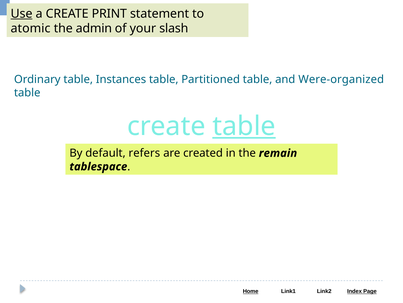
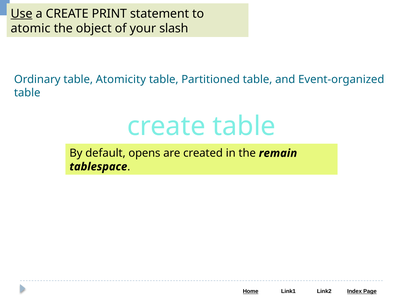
admin: admin -> object
Instances: Instances -> Atomicity
Were-organized: Were-organized -> Event-organized
table at (244, 126) underline: present -> none
refers: refers -> opens
